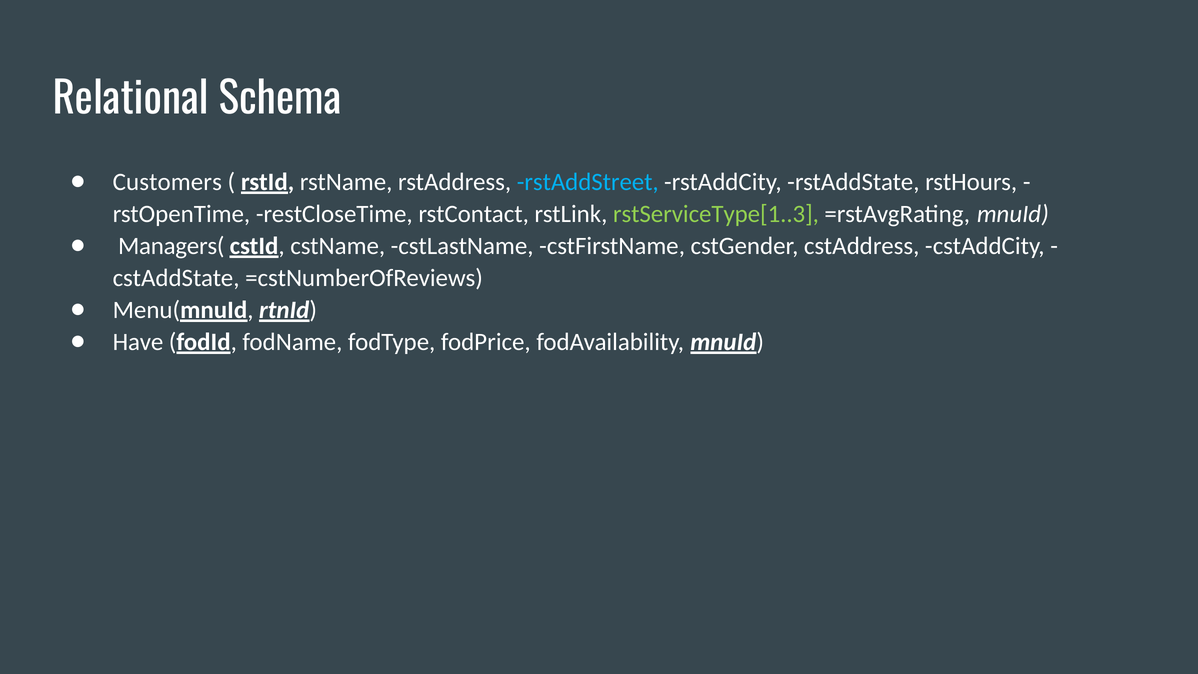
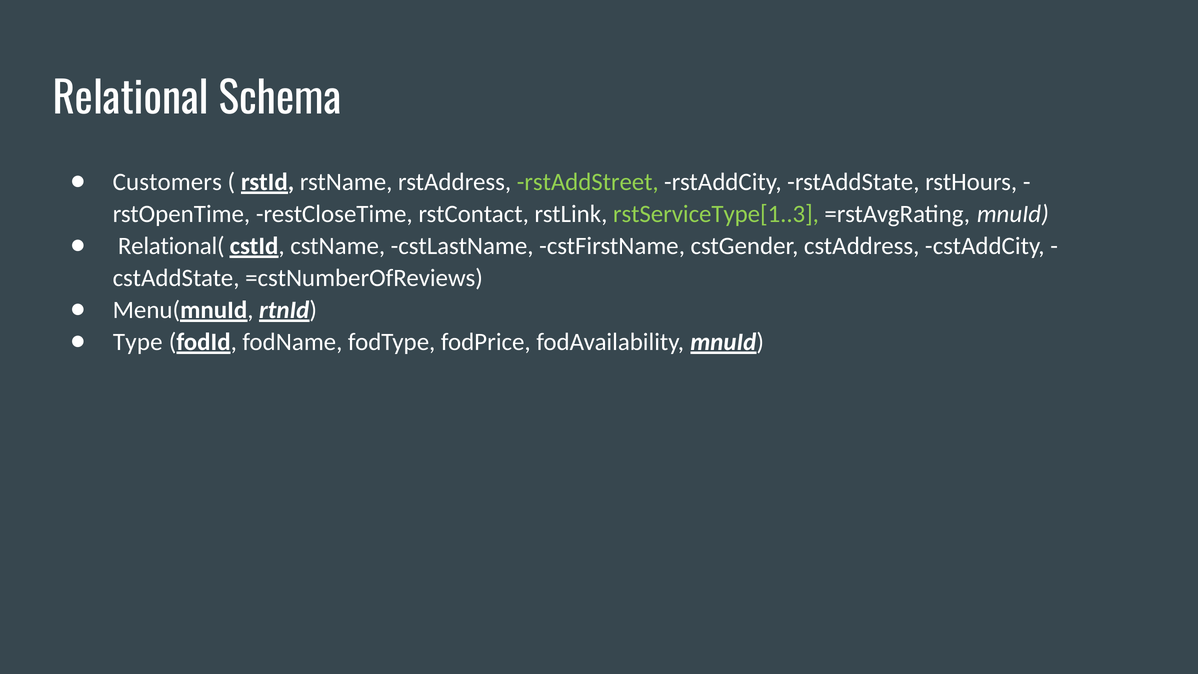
rstAddStreet colour: light blue -> light green
Managers(: Managers( -> Relational(
Have: Have -> Type
